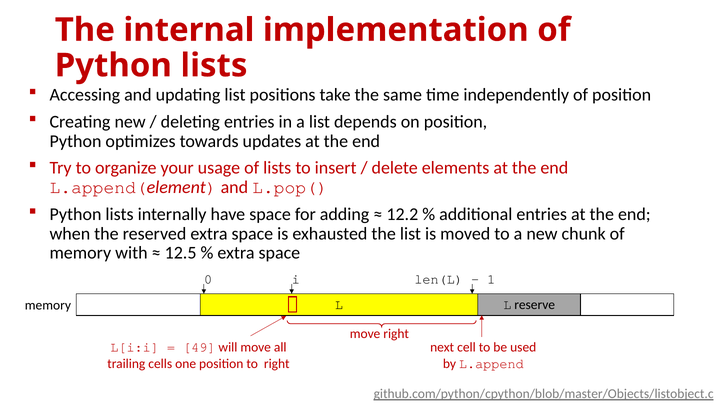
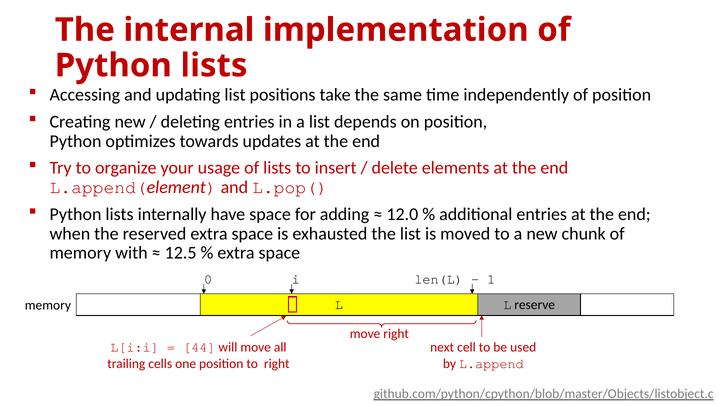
12.2: 12.2 -> 12.0
49: 49 -> 44
